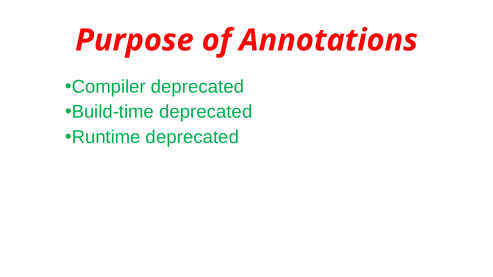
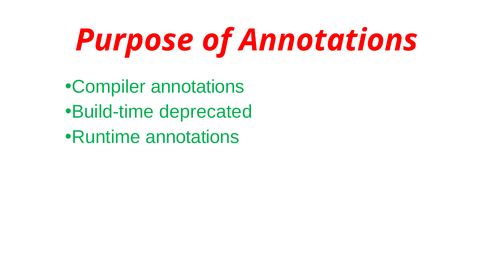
Compiler deprecated: deprecated -> annotations
Runtime deprecated: deprecated -> annotations
